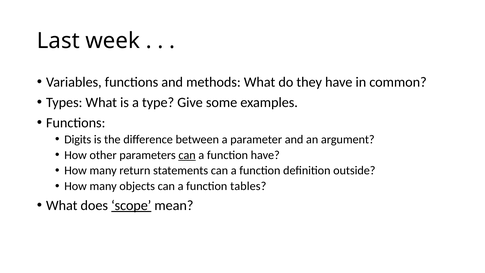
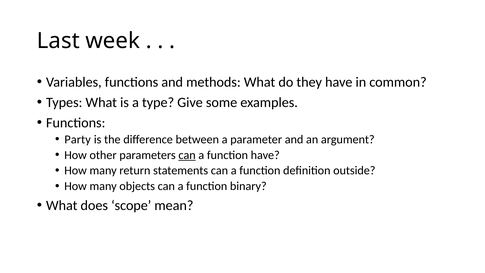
Digits: Digits -> Party
tables: tables -> binary
scope underline: present -> none
